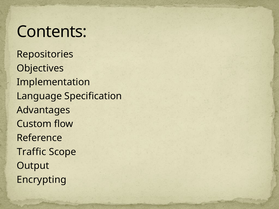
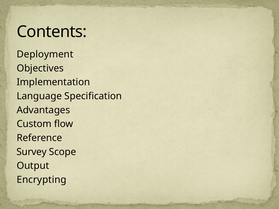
Repositories: Repositories -> Deployment
Traffic: Traffic -> Survey
